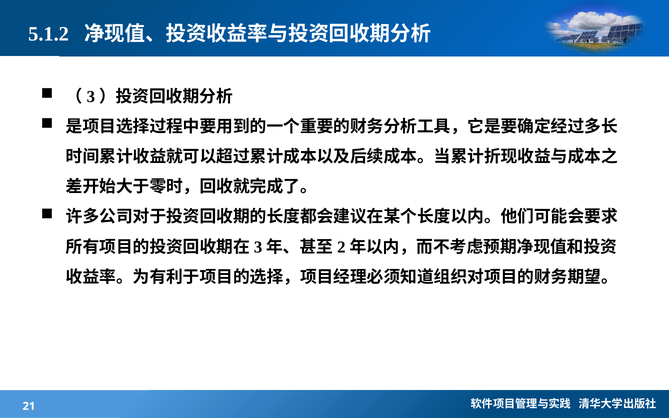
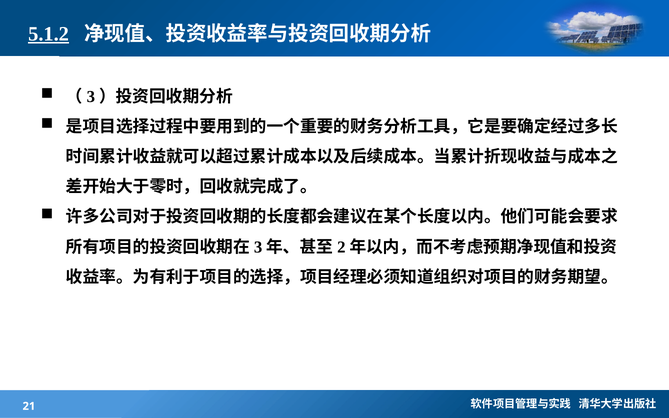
5.1.2 underline: none -> present
